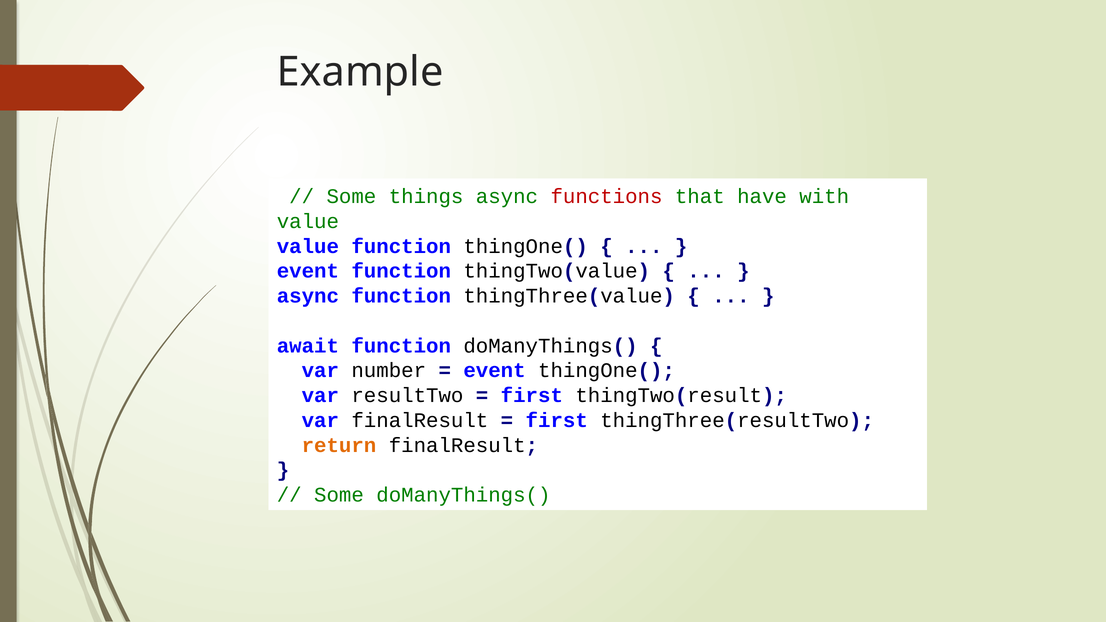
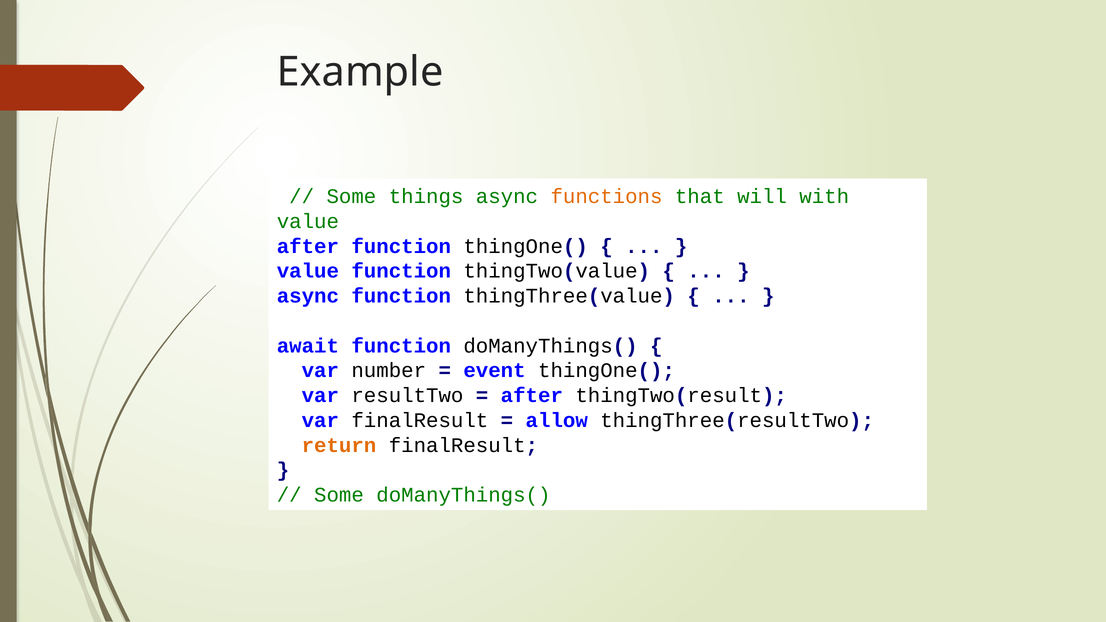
functions colour: red -> orange
have: have -> will
value at (308, 246): value -> after
event at (308, 271): event -> value
first at (532, 396): first -> after
first at (557, 420): first -> allow
